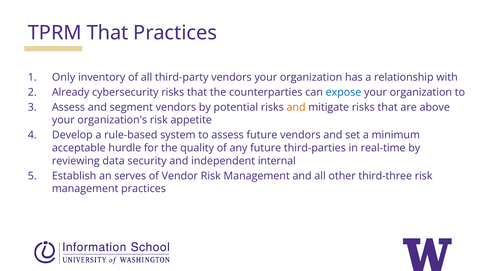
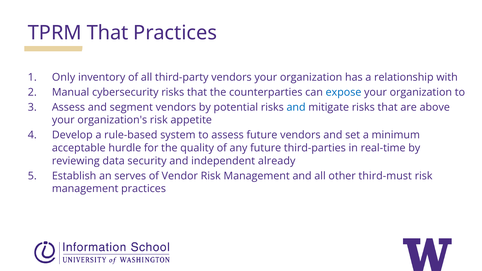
Already: Already -> Manual
and at (296, 107) colour: orange -> blue
internal: internal -> already
third-three: third-three -> third-must
